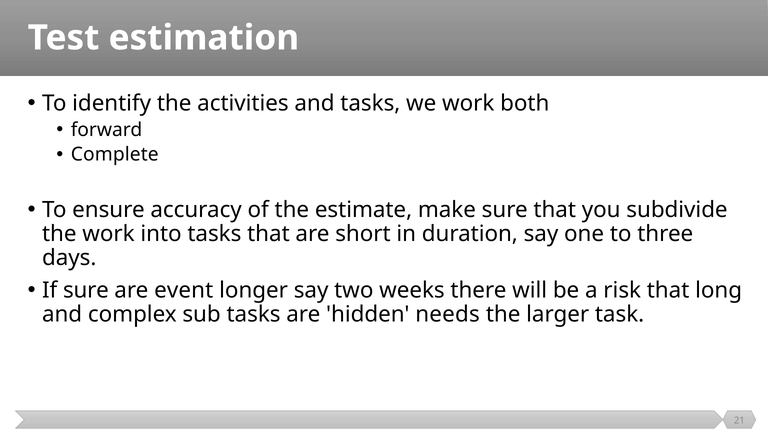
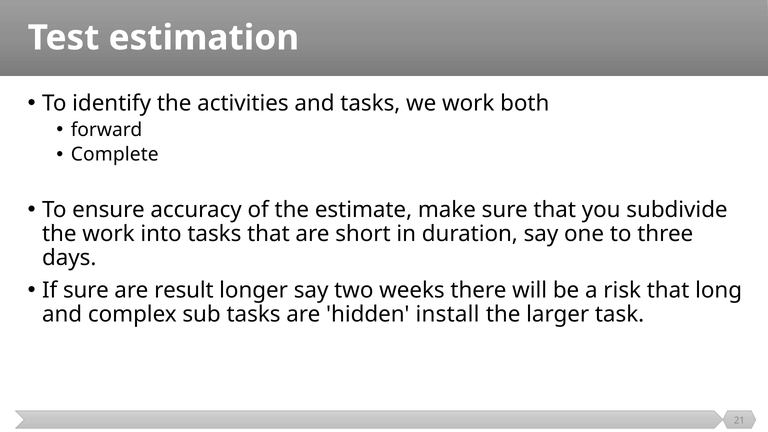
event: event -> result
needs: needs -> install
